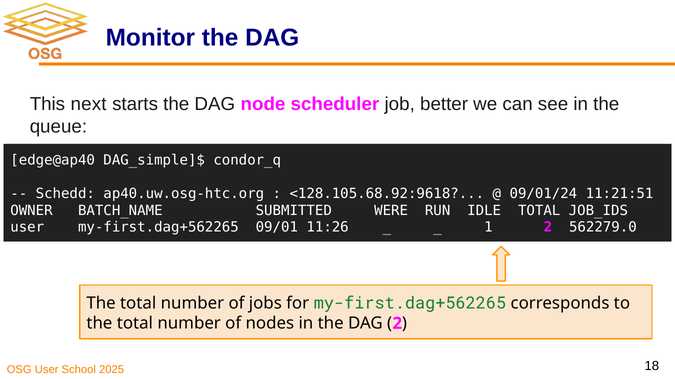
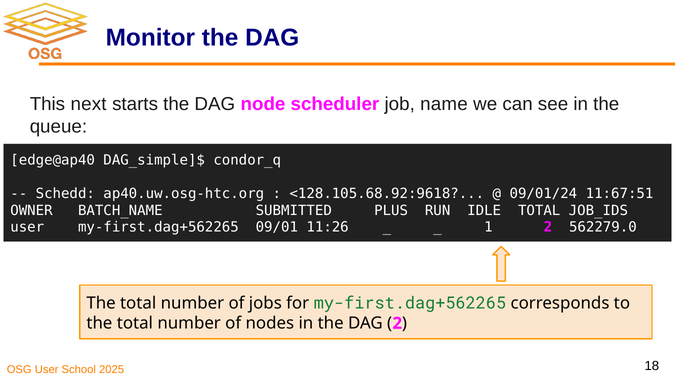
better: better -> name
11:21:51: 11:21:51 -> 11:67:51
WERE: WERE -> PLUS
